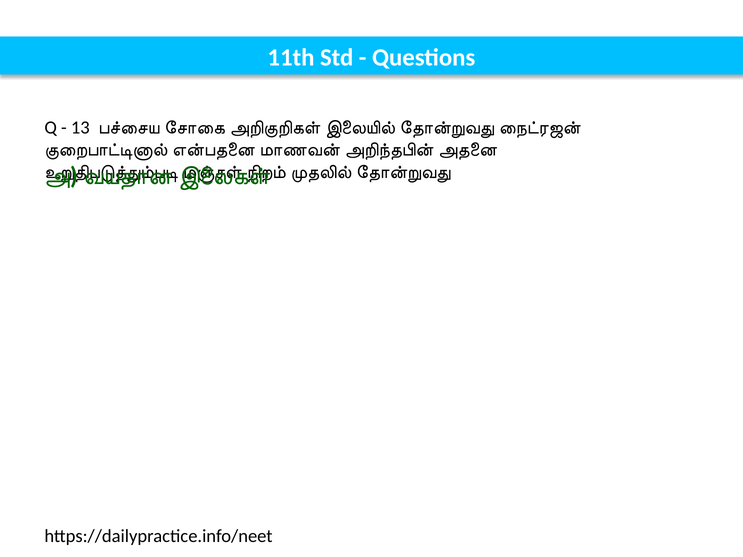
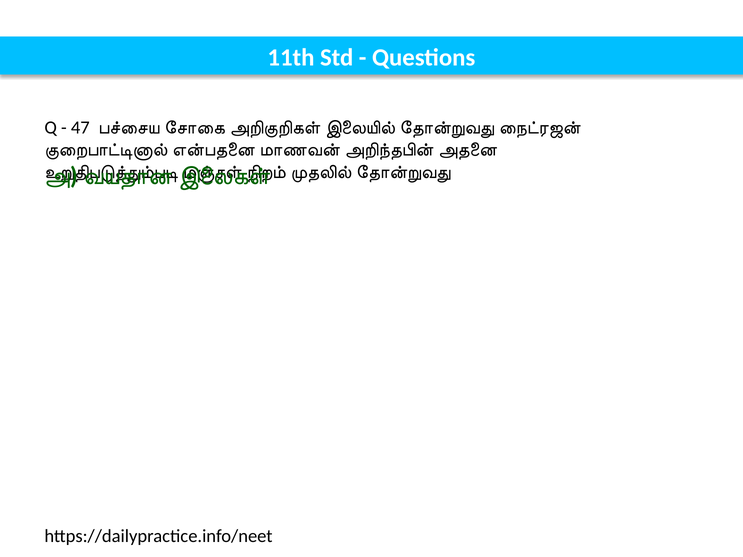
13: 13 -> 47
